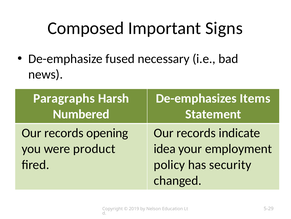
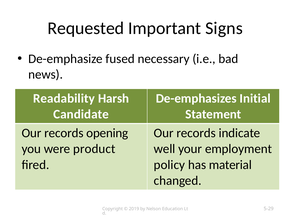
Composed: Composed -> Requested
Paragraphs: Paragraphs -> Readability
Items: Items -> Initial
Numbered: Numbered -> Candidate
idea: idea -> well
security: security -> material
